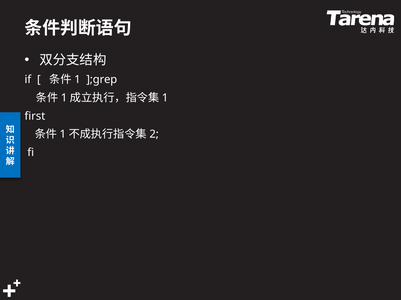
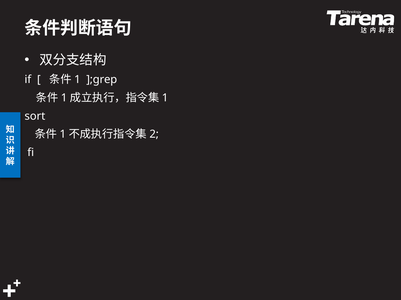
first: first -> sort
